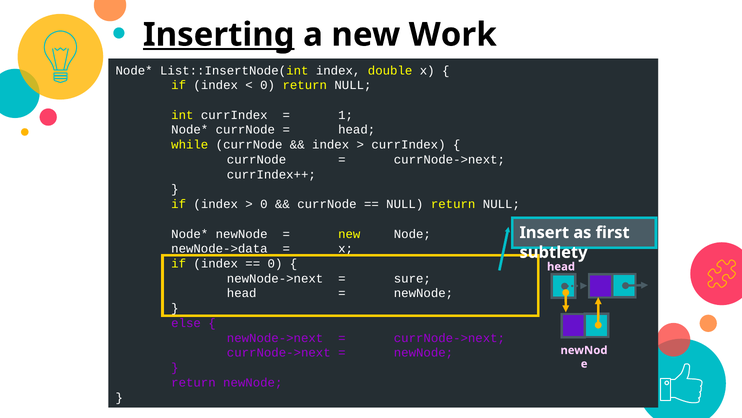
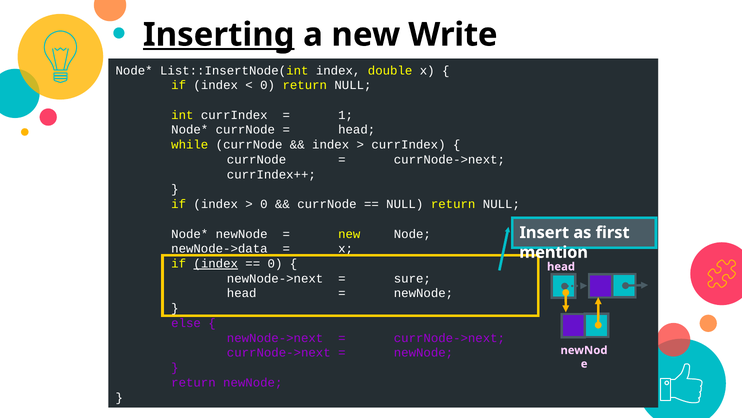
Work: Work -> Write
subtlety: subtlety -> mention
index at (216, 263) underline: none -> present
